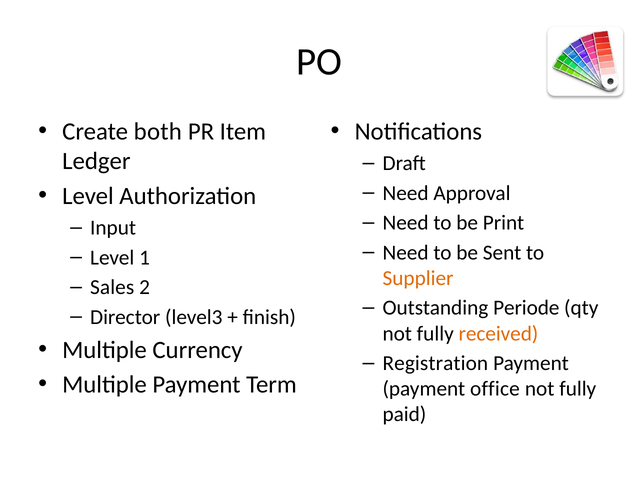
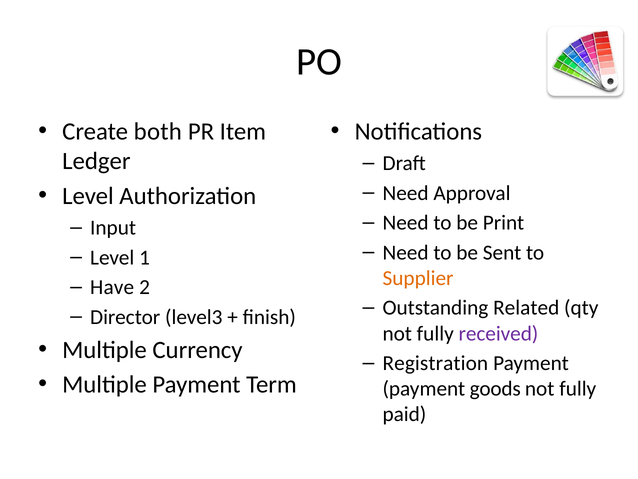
Sales: Sales -> Have
Periode: Periode -> Related
received colour: orange -> purple
office: office -> goods
